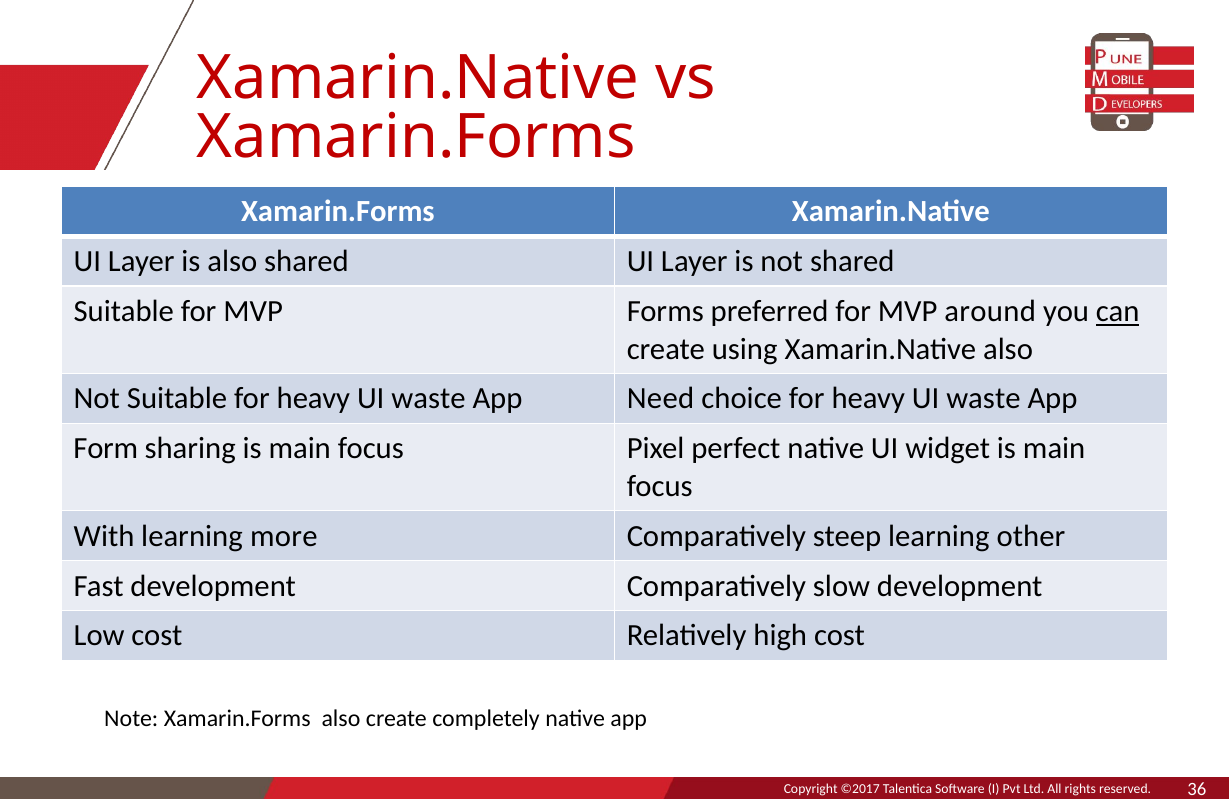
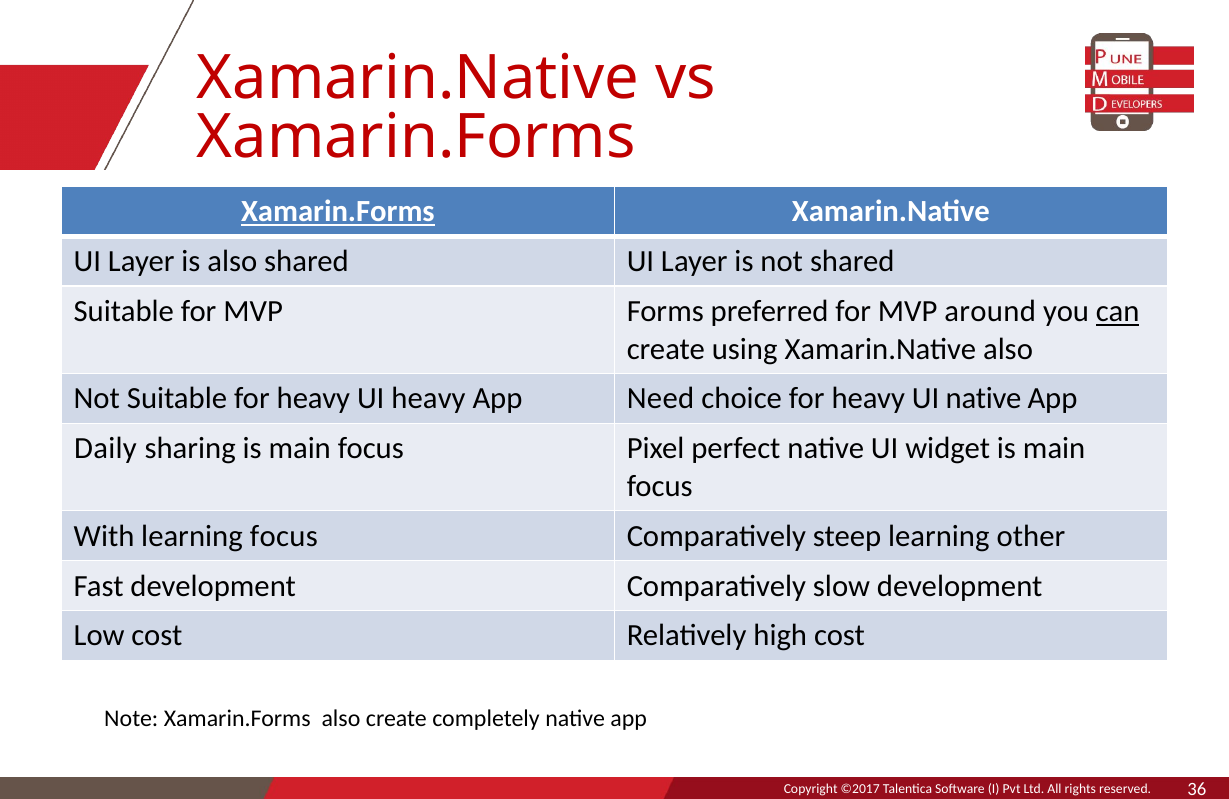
Xamarin.Forms at (338, 212) underline: none -> present
waste at (429, 399): waste -> heavy
waste at (983, 399): waste -> native
Form: Form -> Daily
learning more: more -> focus
